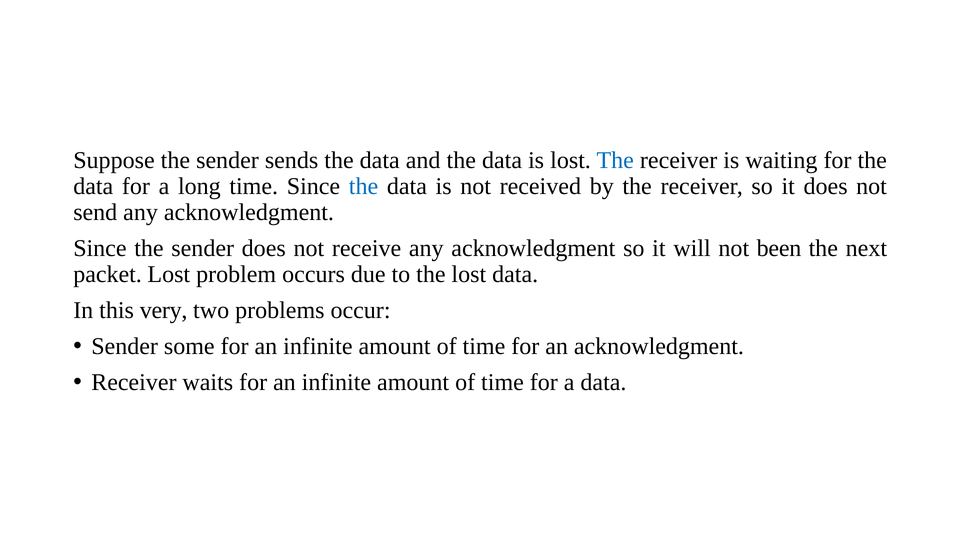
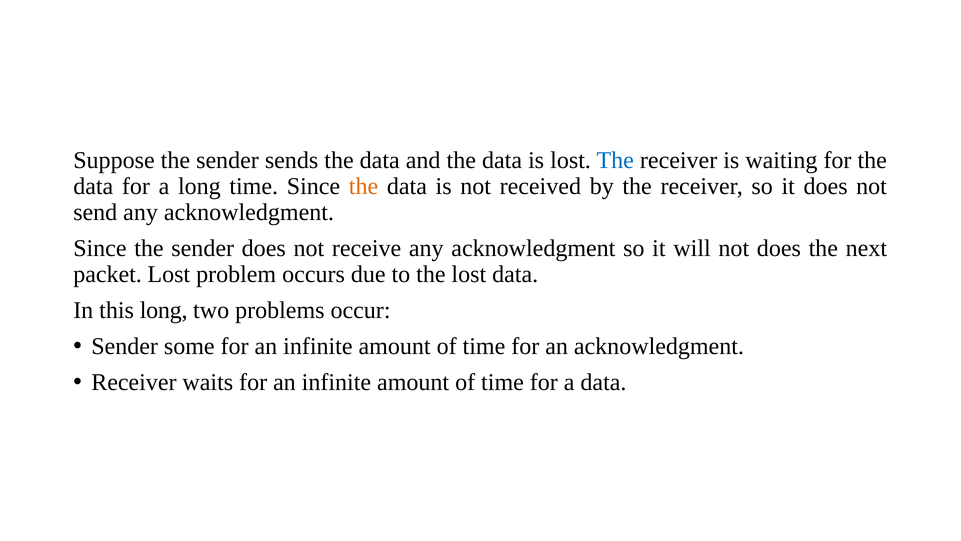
the at (364, 186) colour: blue -> orange
not been: been -> does
this very: very -> long
